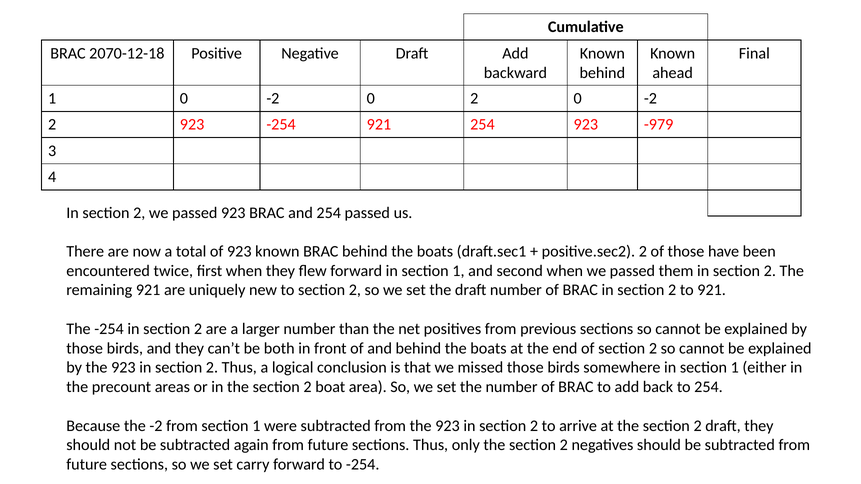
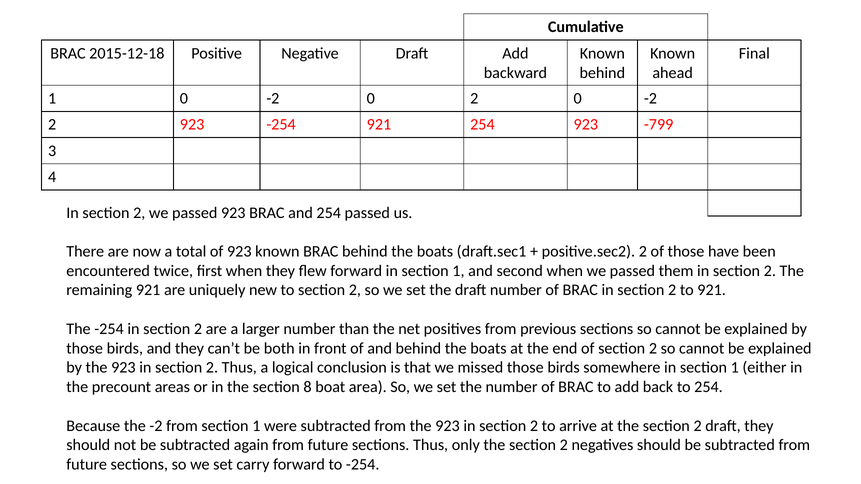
2070-12-18: 2070-12-18 -> 2015-12-18
-979: -979 -> -799
in the section 2: 2 -> 8
